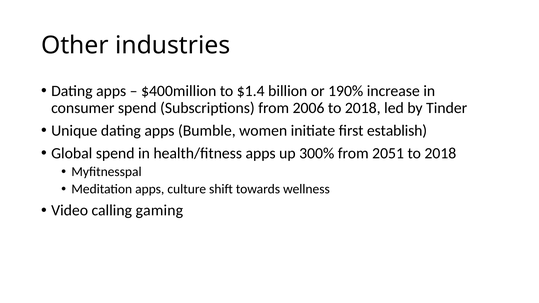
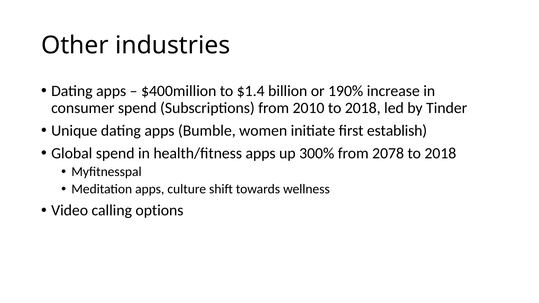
2006: 2006 -> 2010
2051: 2051 -> 2078
gaming: gaming -> options
